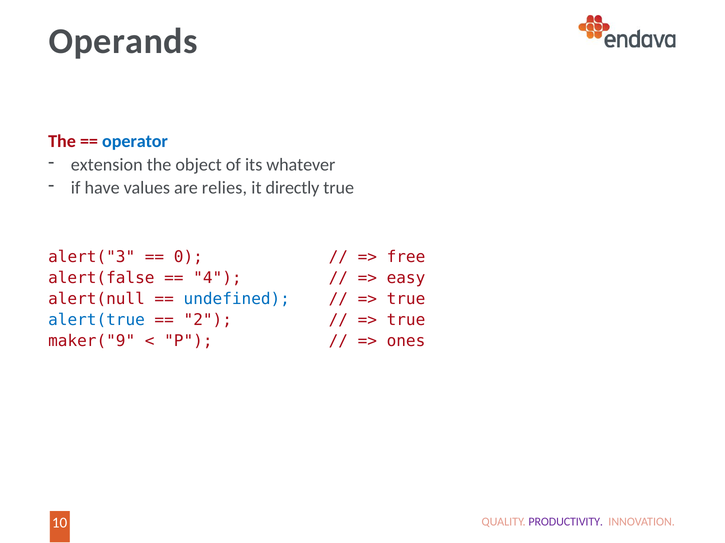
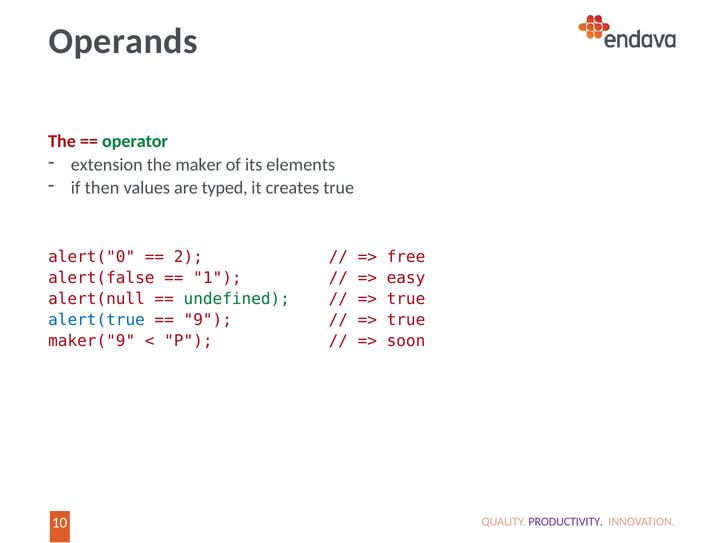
operator colour: blue -> green
object: object -> maker
whatever: whatever -> elements
have: have -> then
relies: relies -> typed
directly: directly -> creates
alert("3: alert("3 -> alert("0
0: 0 -> 2
4: 4 -> 1
undefined colour: blue -> green
2: 2 -> 9
ones: ones -> soon
